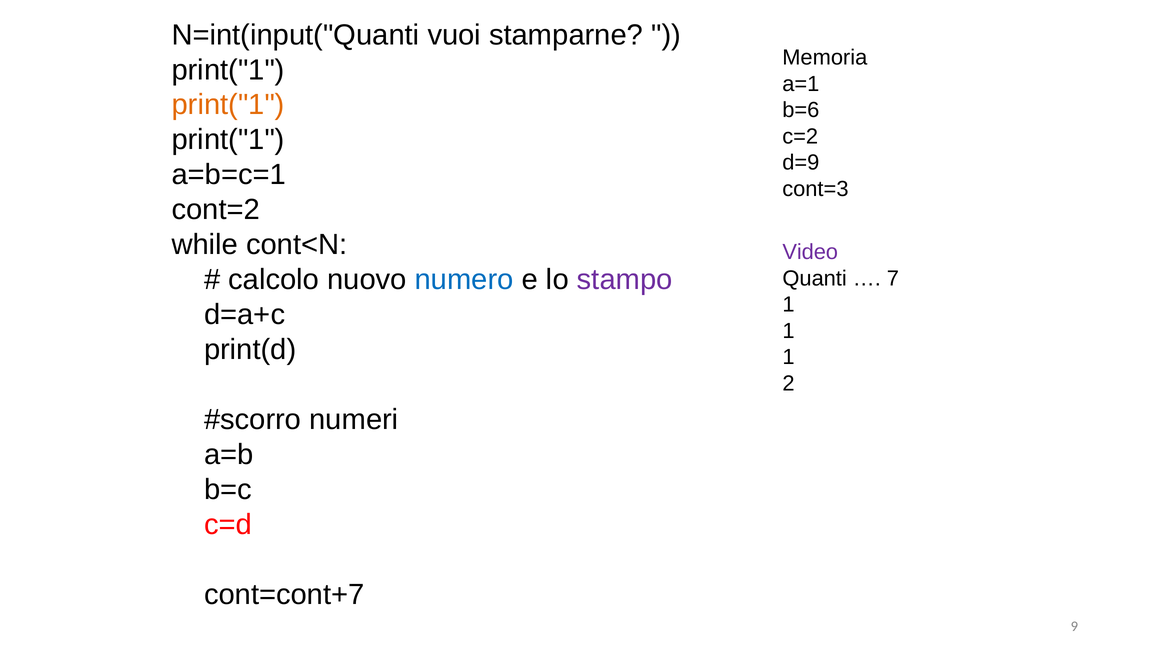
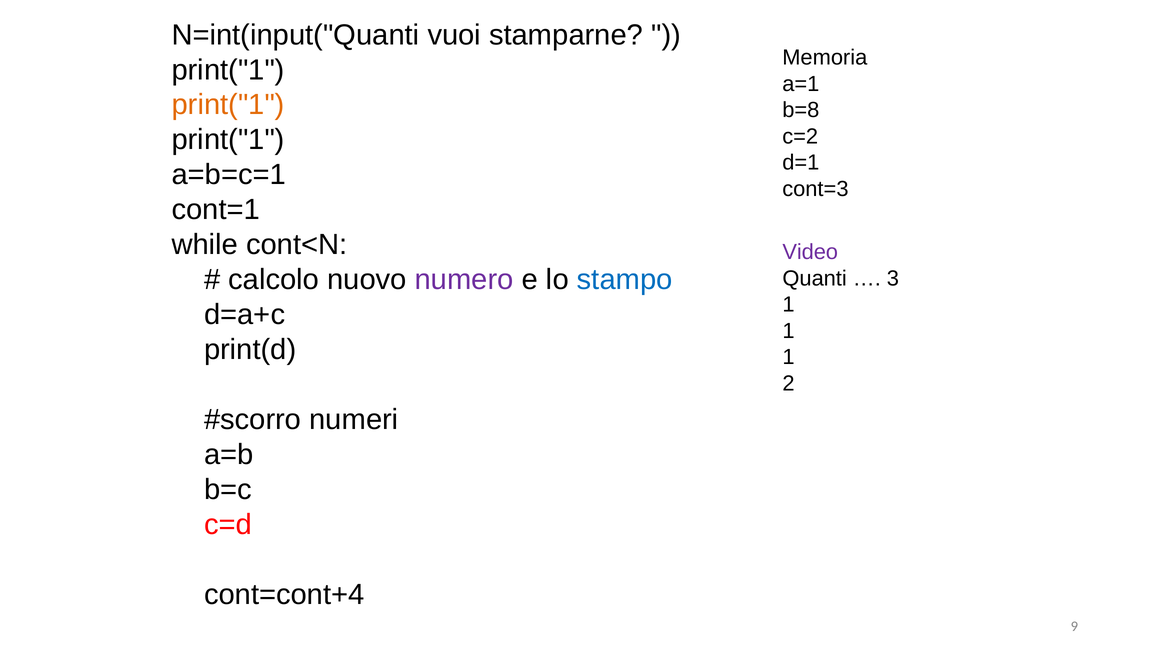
b=6: b=6 -> b=8
d=9: d=9 -> d=1
cont=2: cont=2 -> cont=1
numero colour: blue -> purple
stampo colour: purple -> blue
7: 7 -> 3
cont=cont+7: cont=cont+7 -> cont=cont+4
